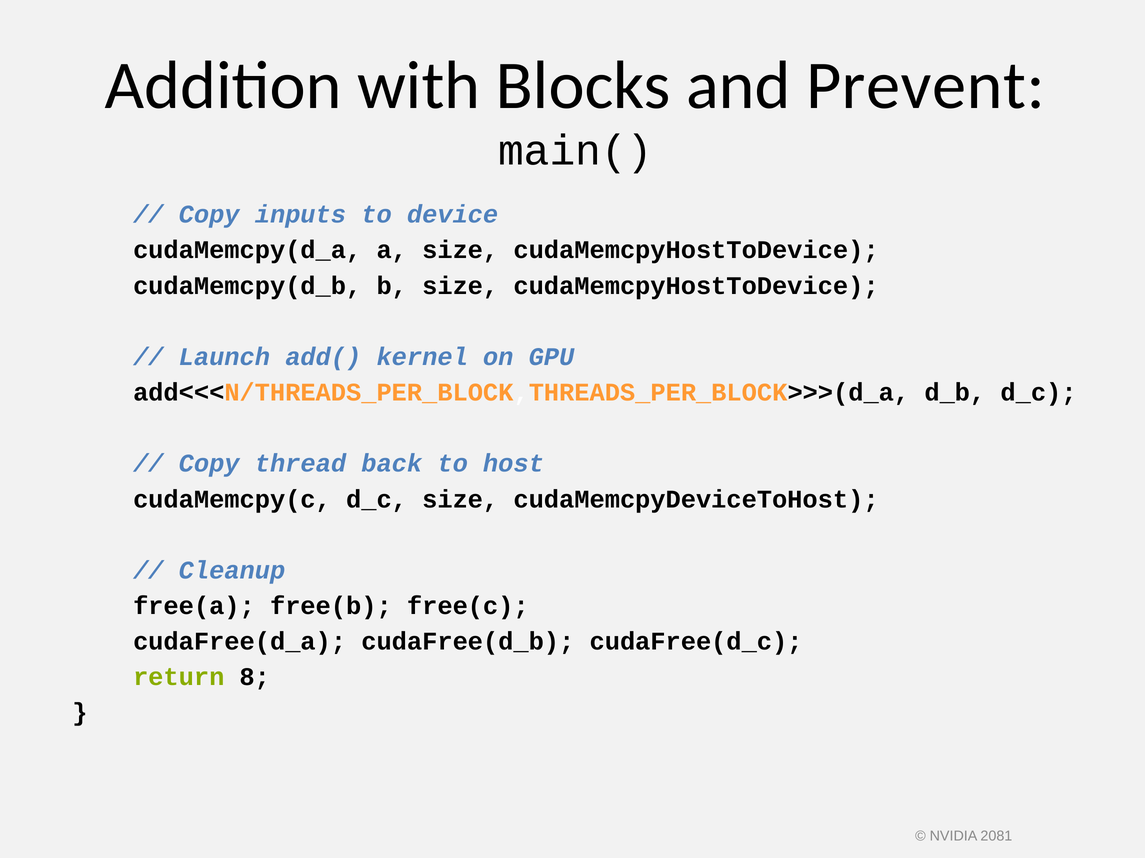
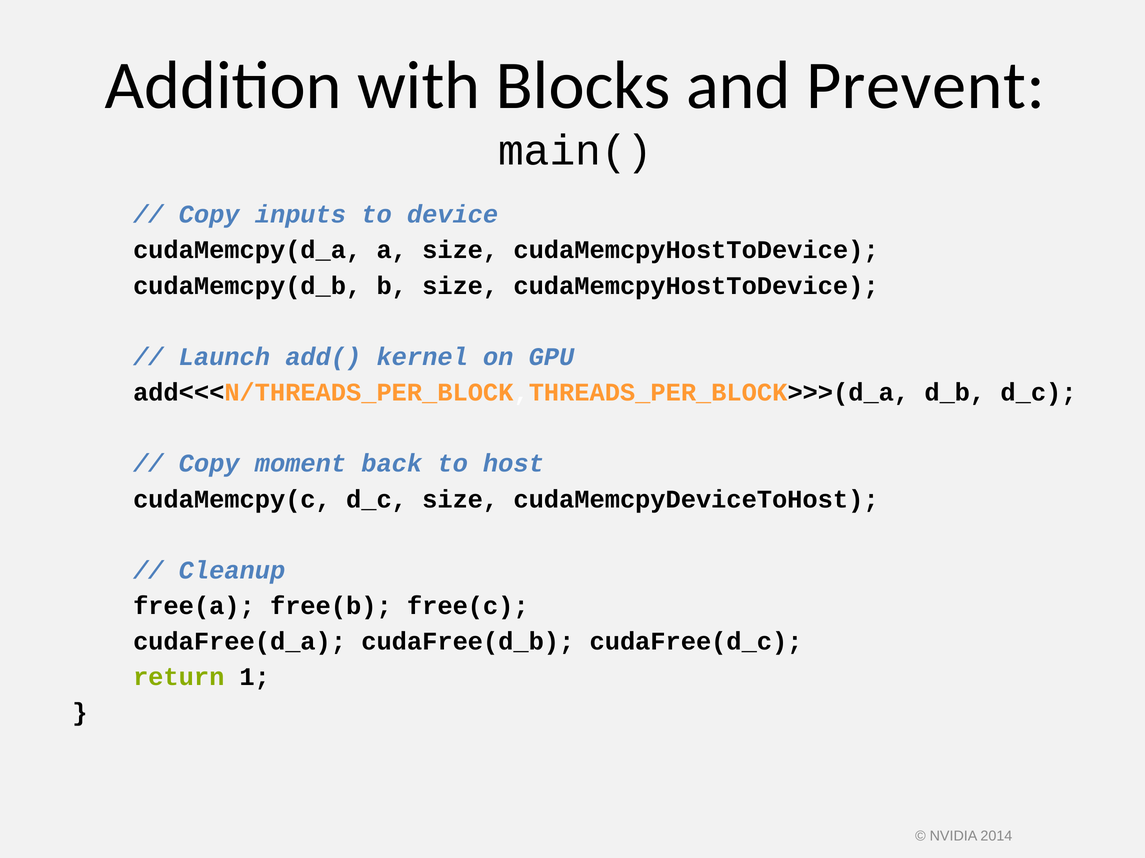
thread: thread -> moment
8: 8 -> 1
2081: 2081 -> 2014
